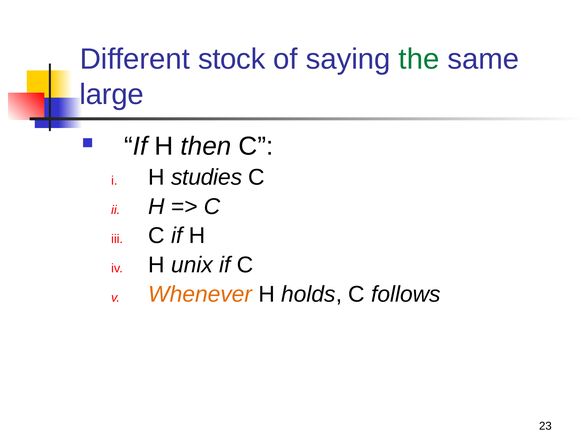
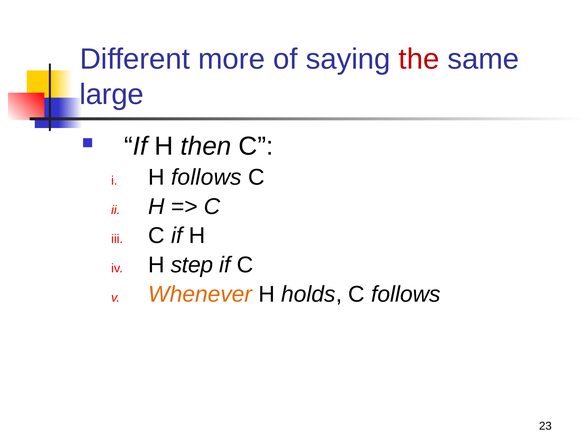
stock: stock -> more
the colour: green -> red
H studies: studies -> follows
unix: unix -> step
